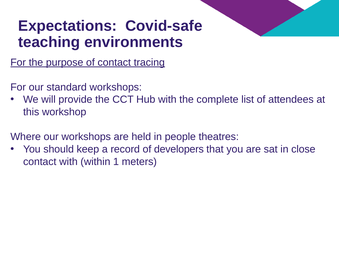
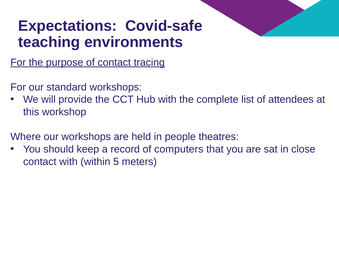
developers: developers -> computers
1: 1 -> 5
